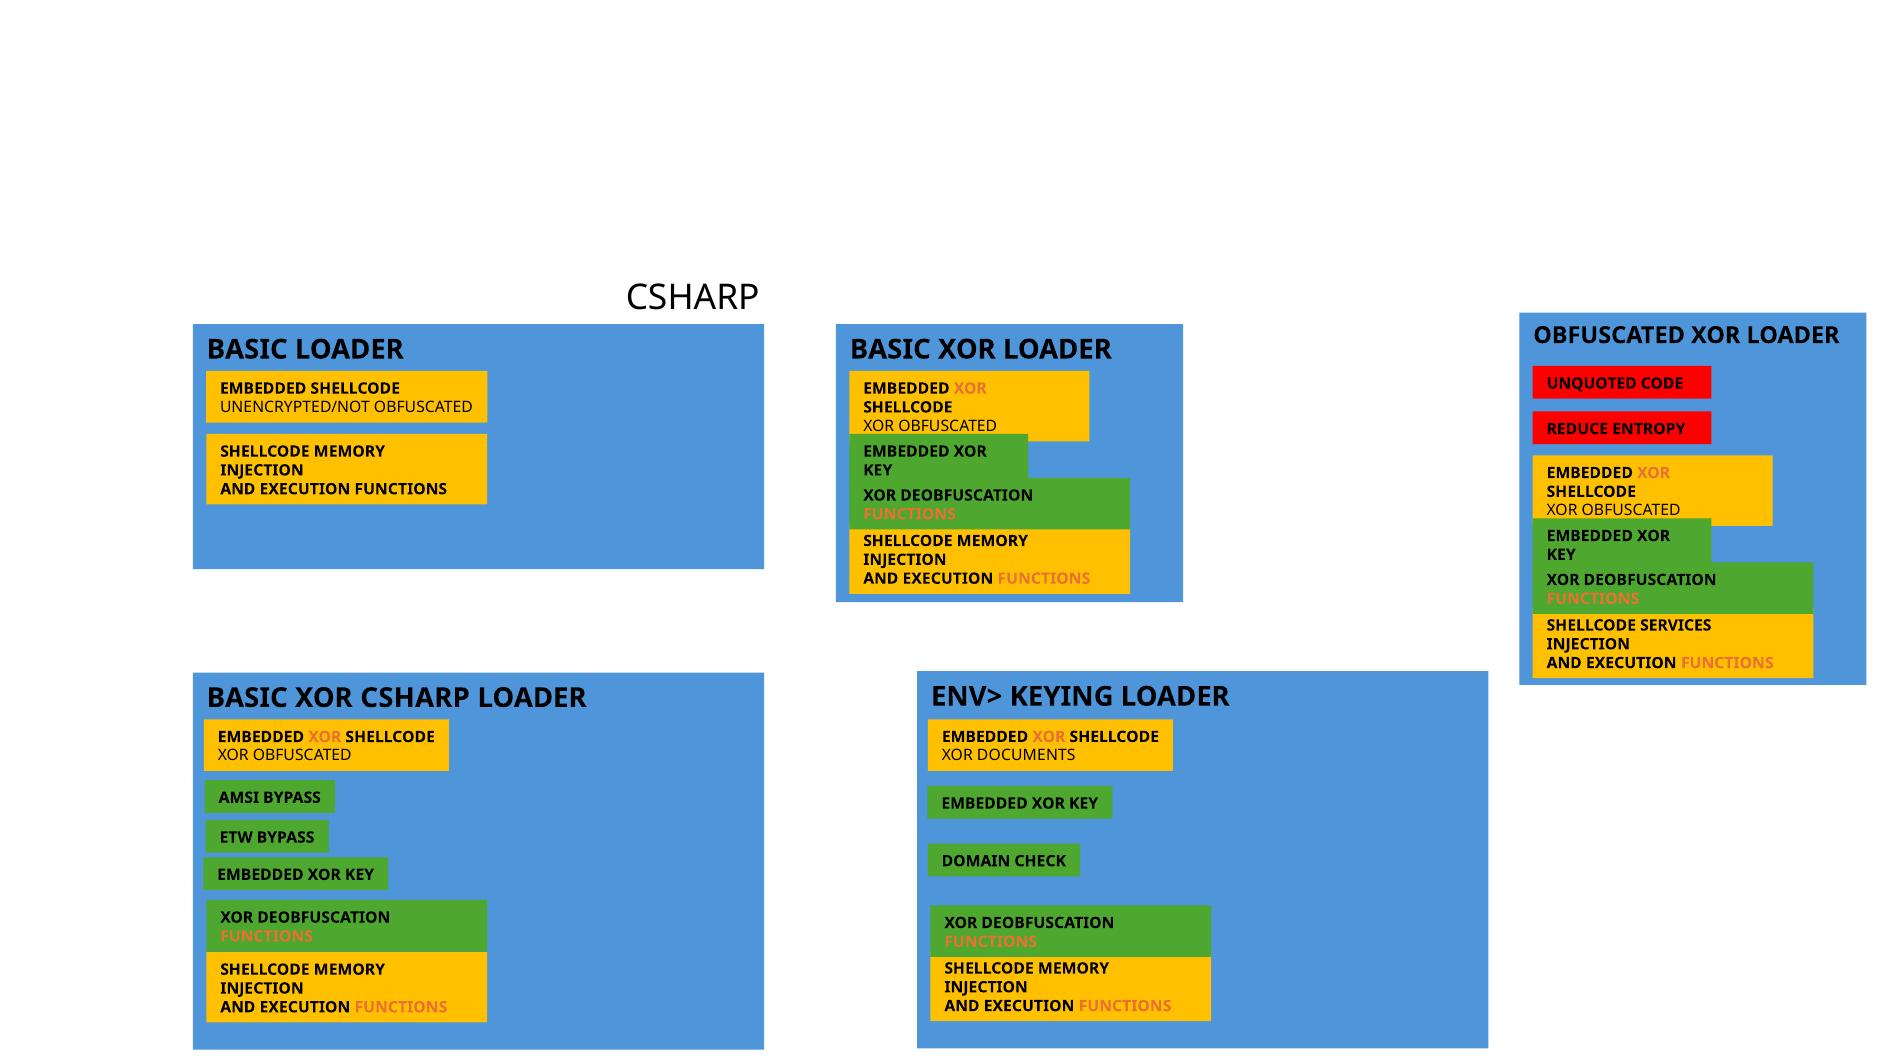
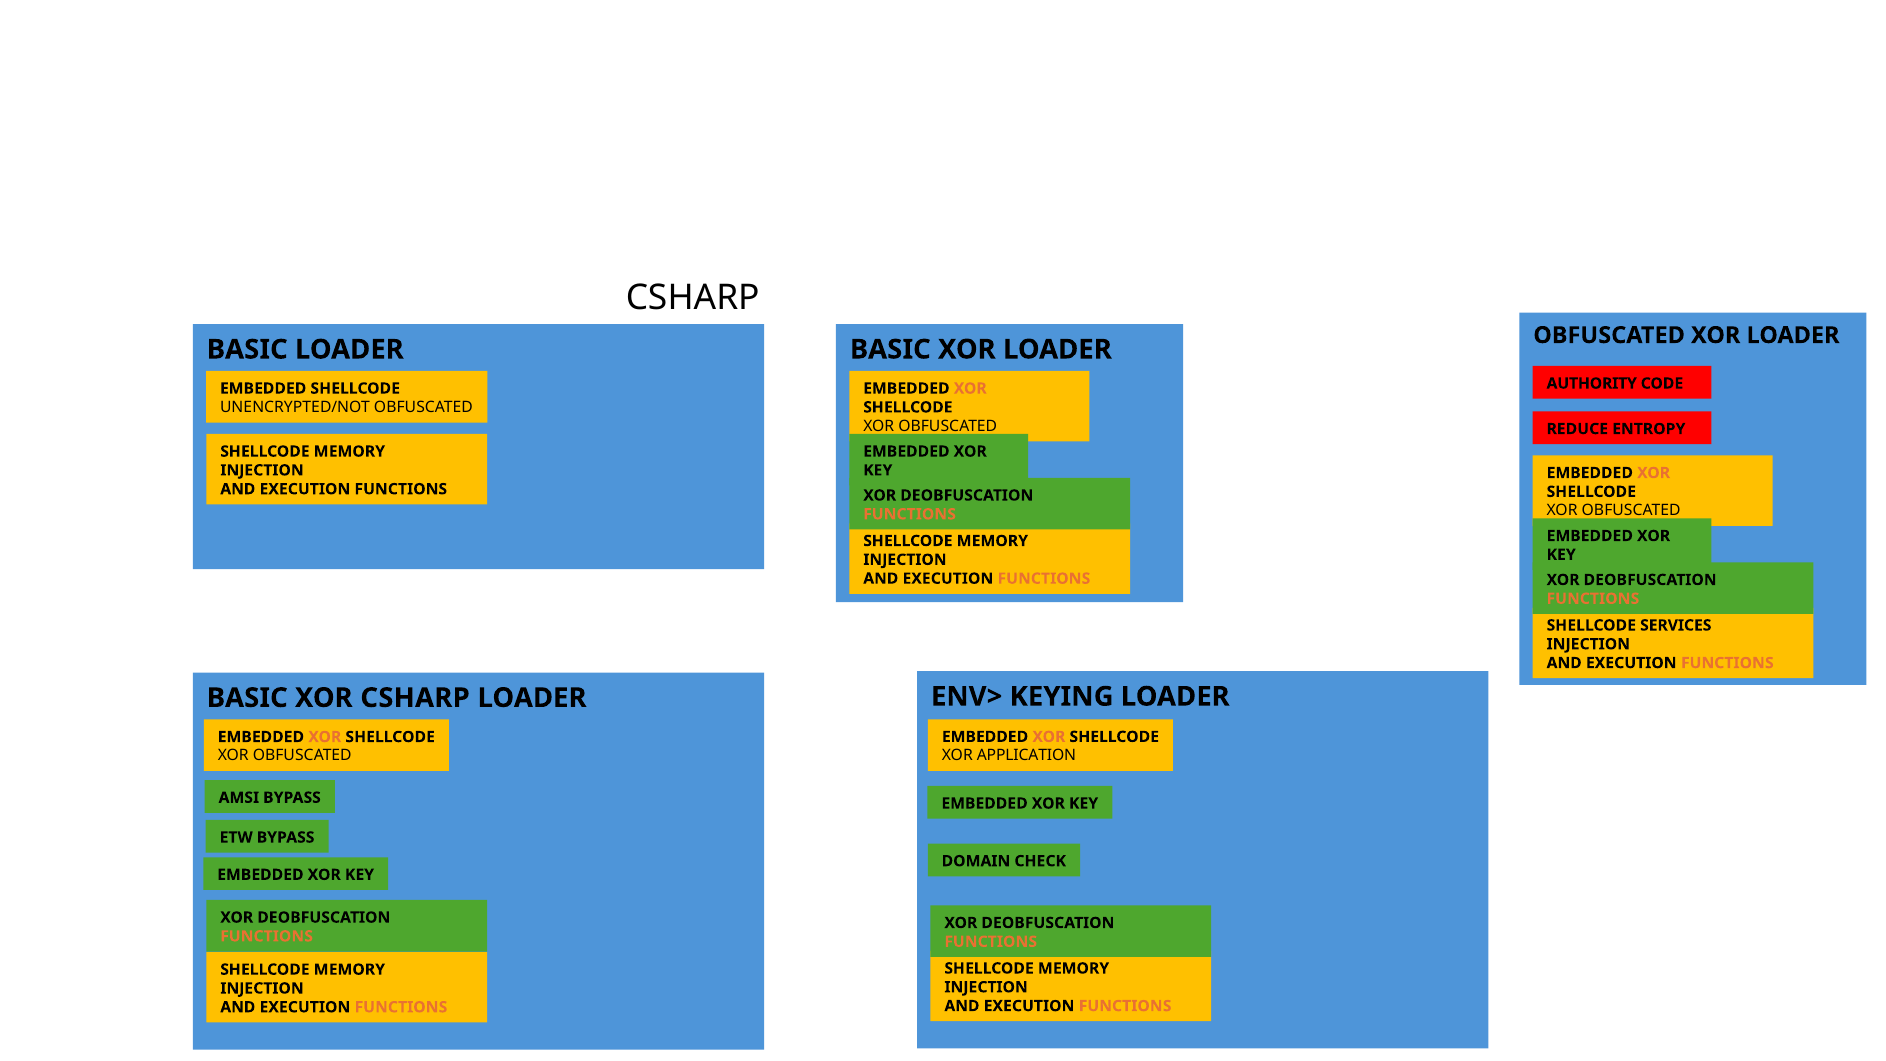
UNQUOTED: UNQUOTED -> AUTHORITY
DOCUMENTS: DOCUMENTS -> APPLICATION
